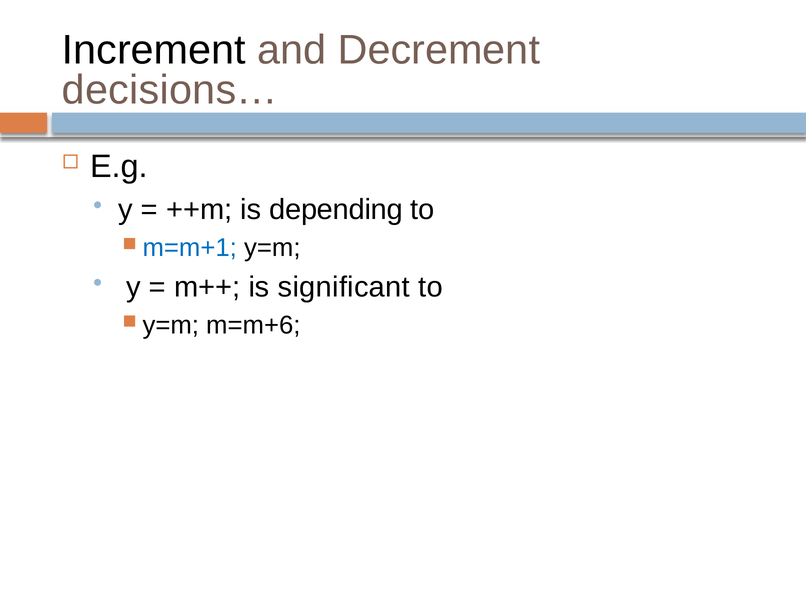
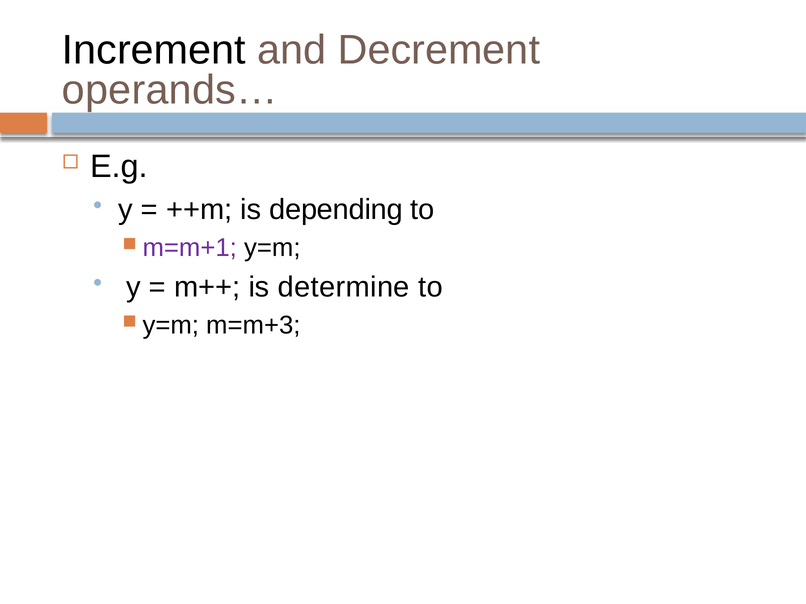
decisions…: decisions… -> operands…
m=m+1 colour: blue -> purple
significant: significant -> determine
m=m+6: m=m+6 -> m=m+3
